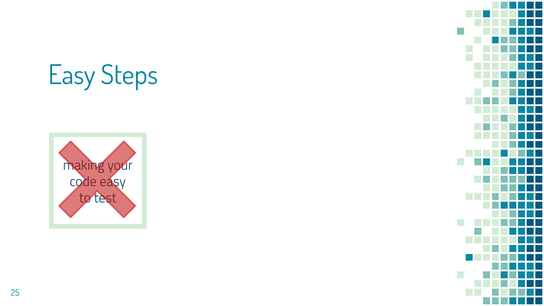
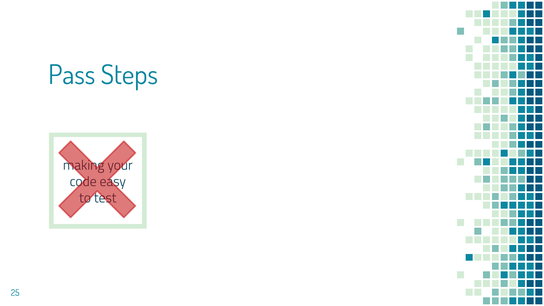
Easy at (72, 75): Easy -> Pass
